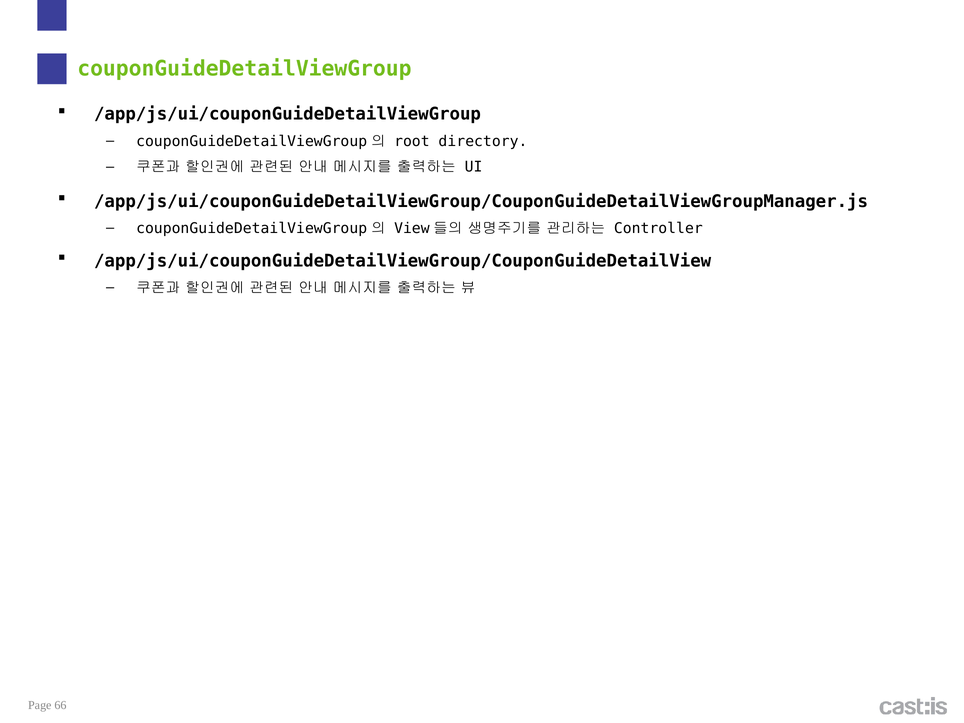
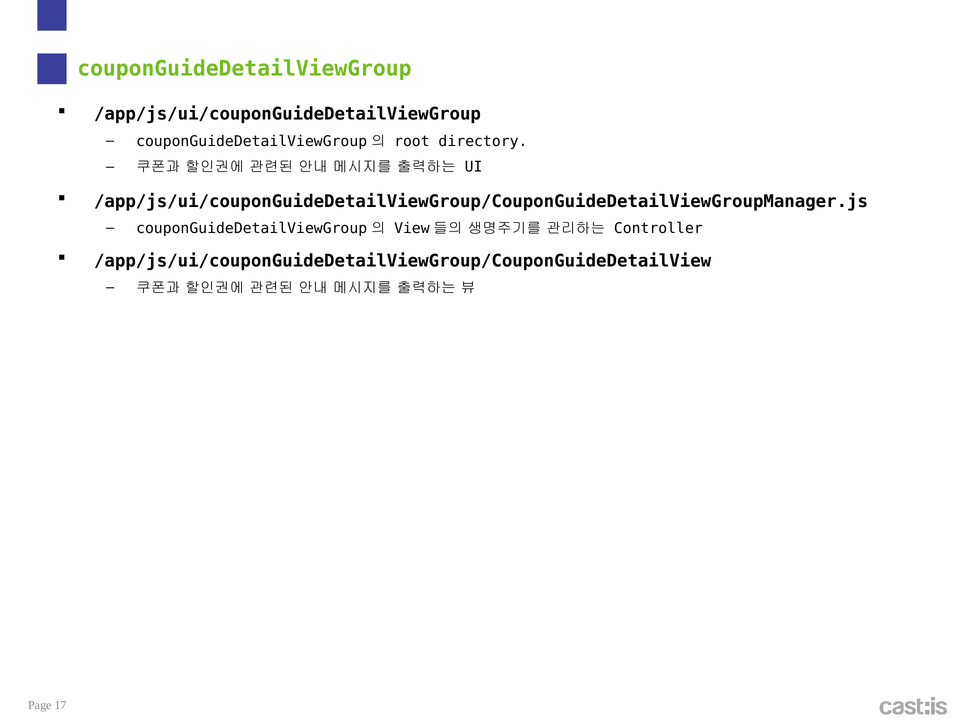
66: 66 -> 17
